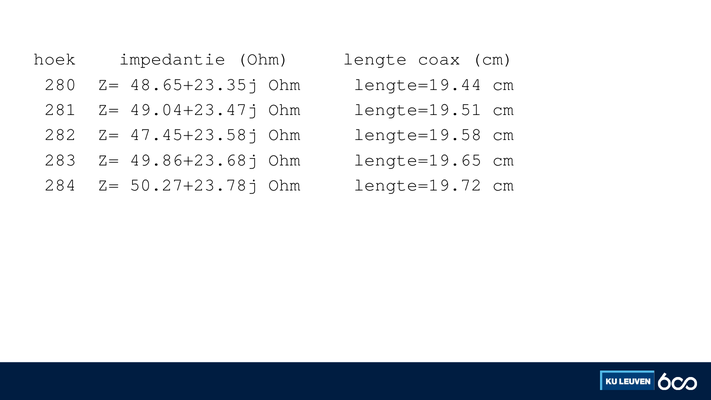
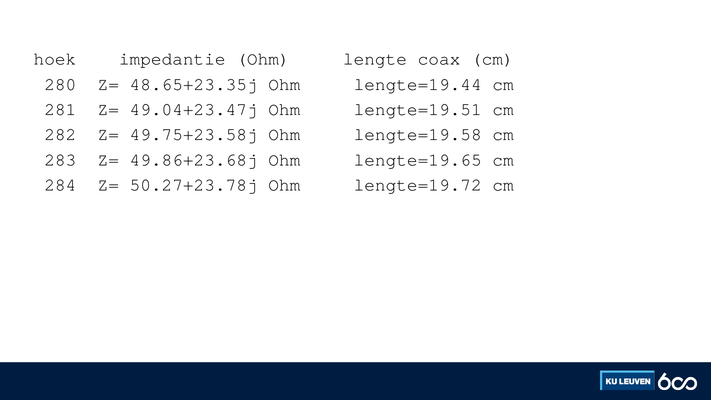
47.45+23.58j: 47.45+23.58j -> 49.75+23.58j
